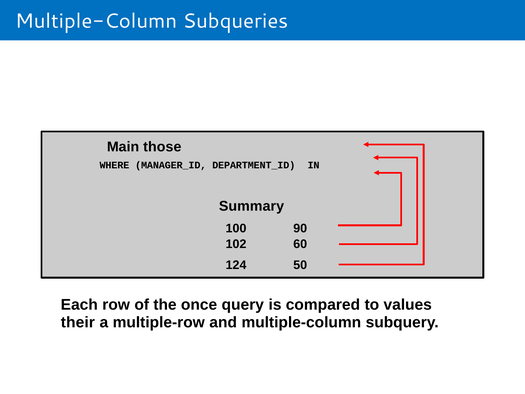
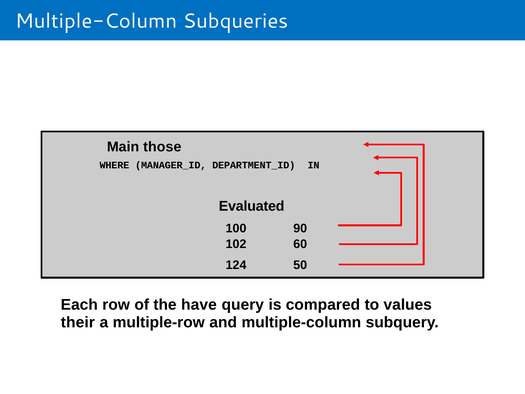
Summary: Summary -> Evaluated
once: once -> have
